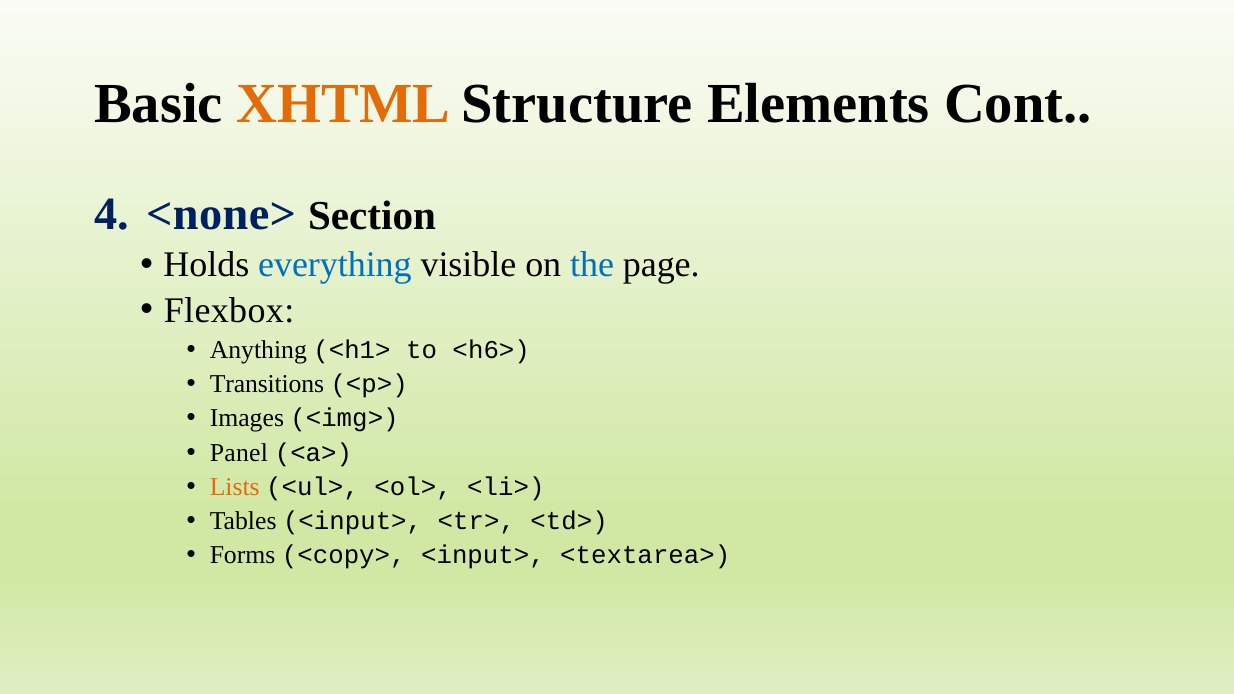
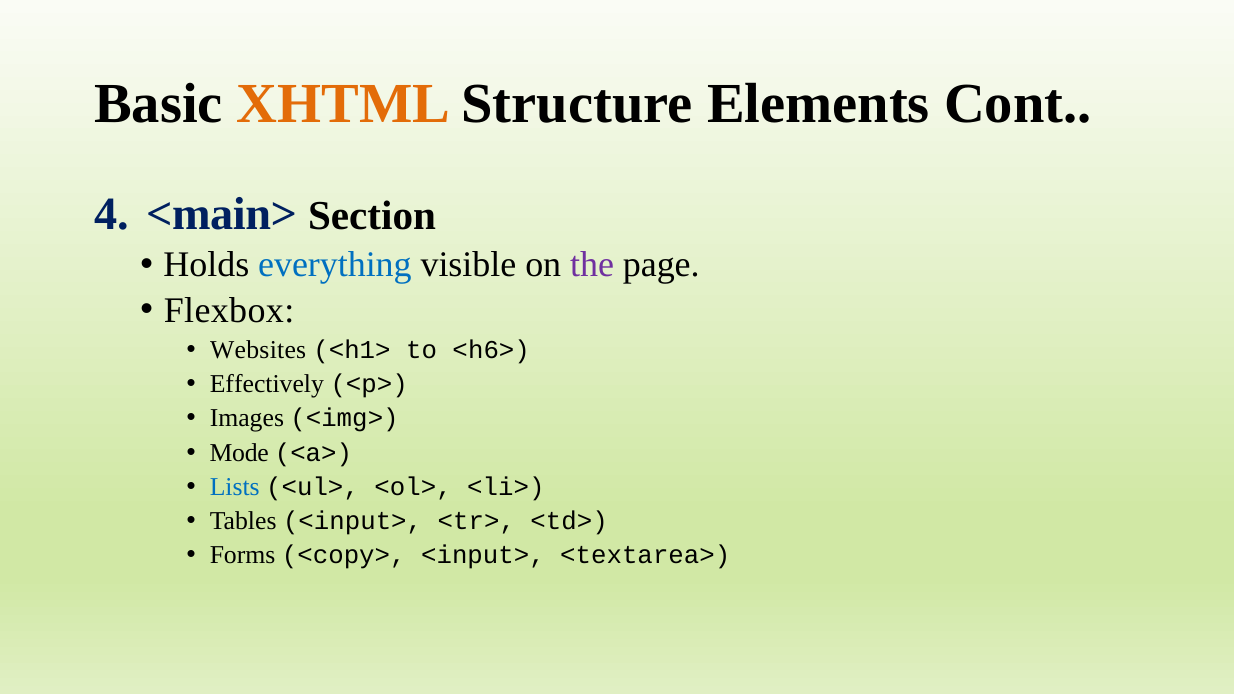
<none>: <none> -> <main>
the colour: blue -> purple
Anything: Anything -> Websites
Transitions: Transitions -> Effectively
Panel: Panel -> Mode
Lists colour: orange -> blue
